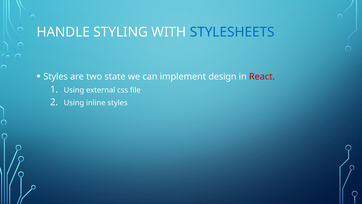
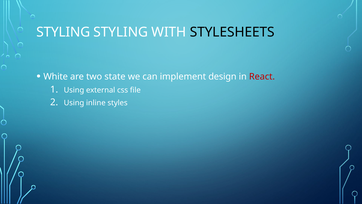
HANDLE at (63, 32): HANDLE -> STYLING
STYLESHEETS colour: blue -> black
Styles at (56, 76): Styles -> White
